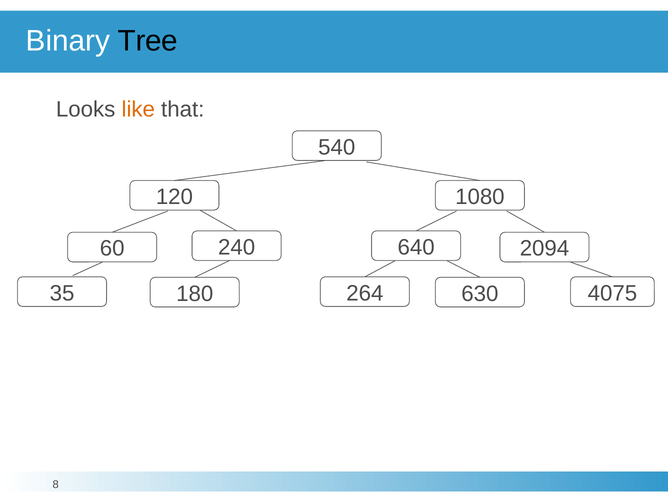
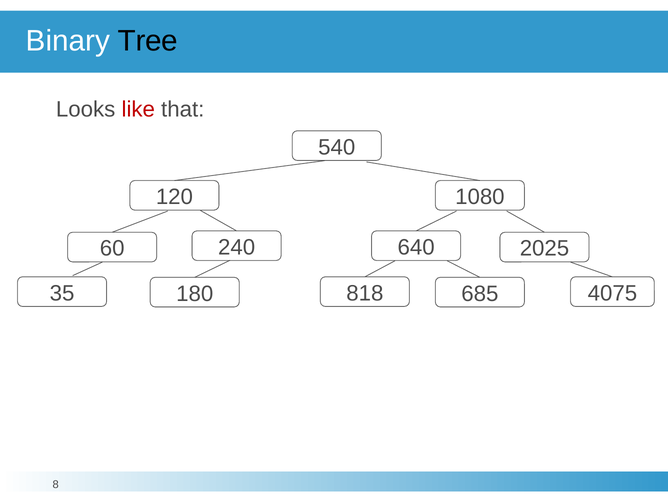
like colour: orange -> red
2094: 2094 -> 2025
630: 630 -> 685
264: 264 -> 818
